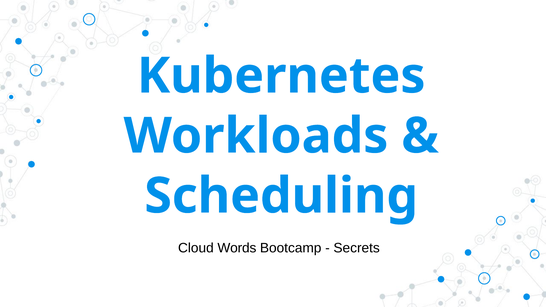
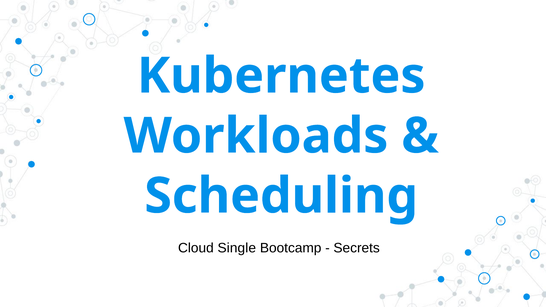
Words: Words -> Single
